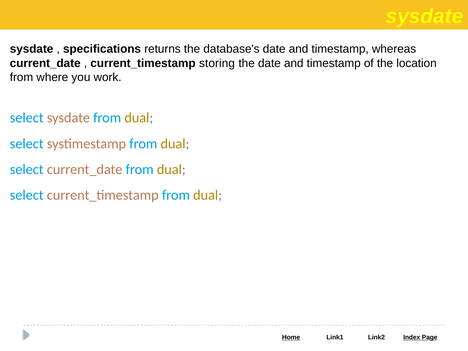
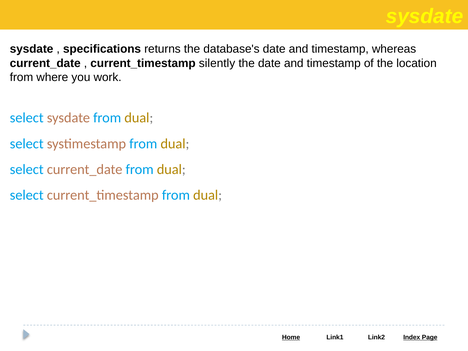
storing: storing -> silently
